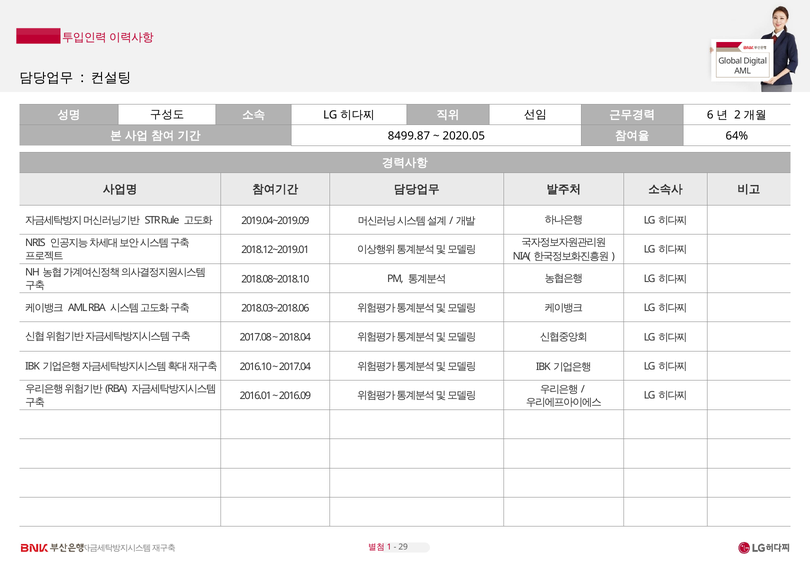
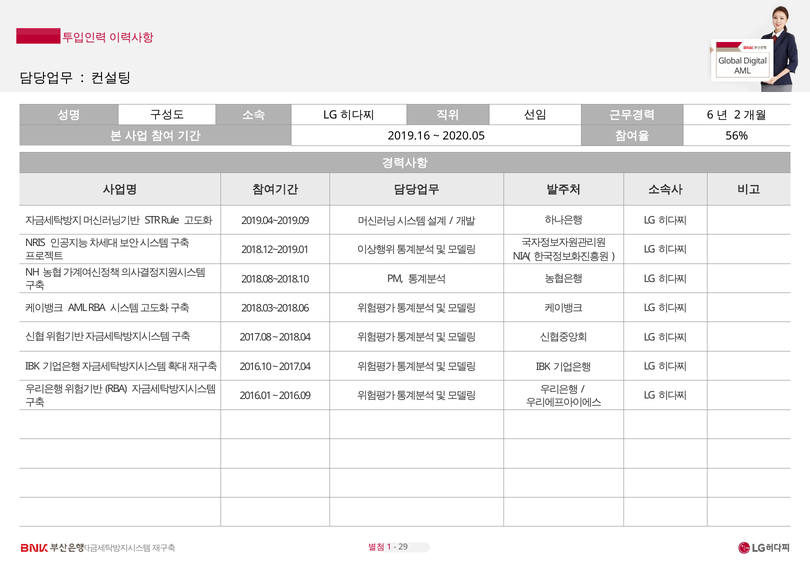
8499.87: 8499.87 -> 2019.16
64%: 64% -> 56%
